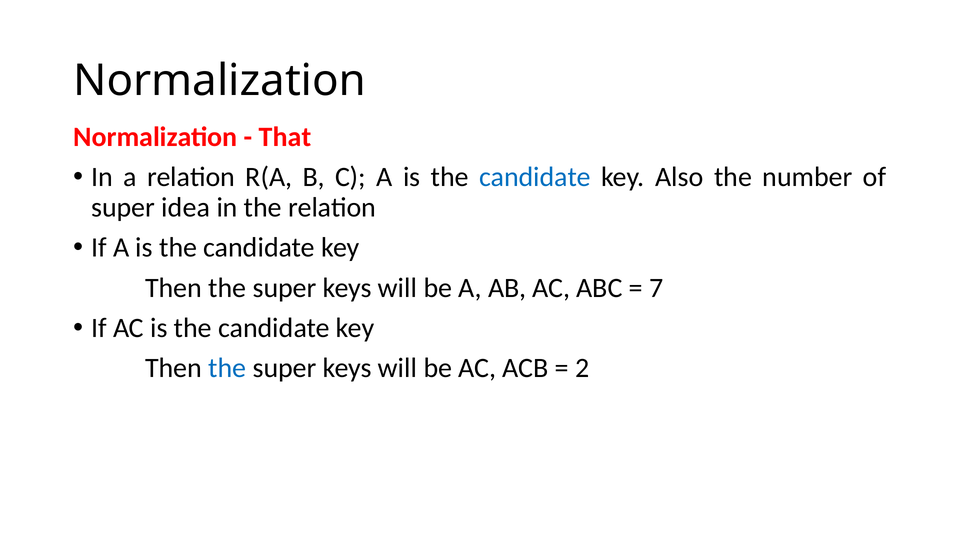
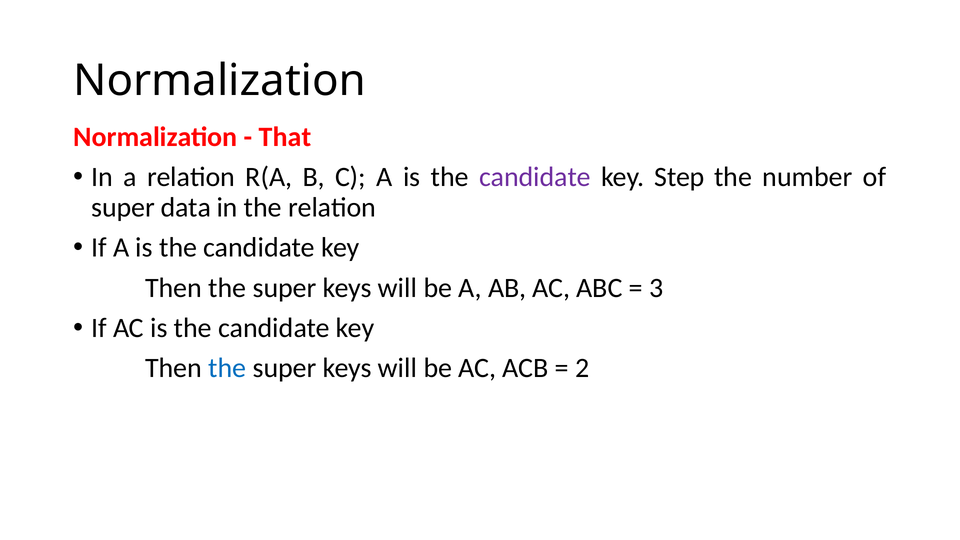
candidate at (535, 177) colour: blue -> purple
Also: Also -> Step
idea: idea -> data
7: 7 -> 3
